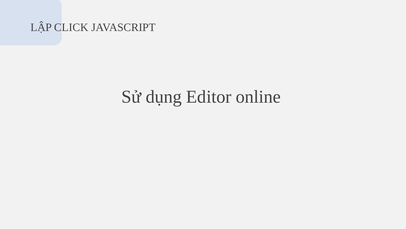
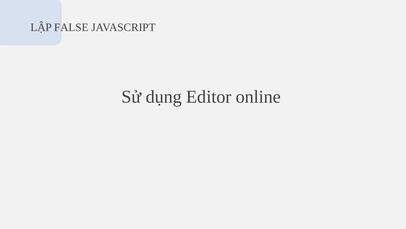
CLICK: CLICK -> FALSE
